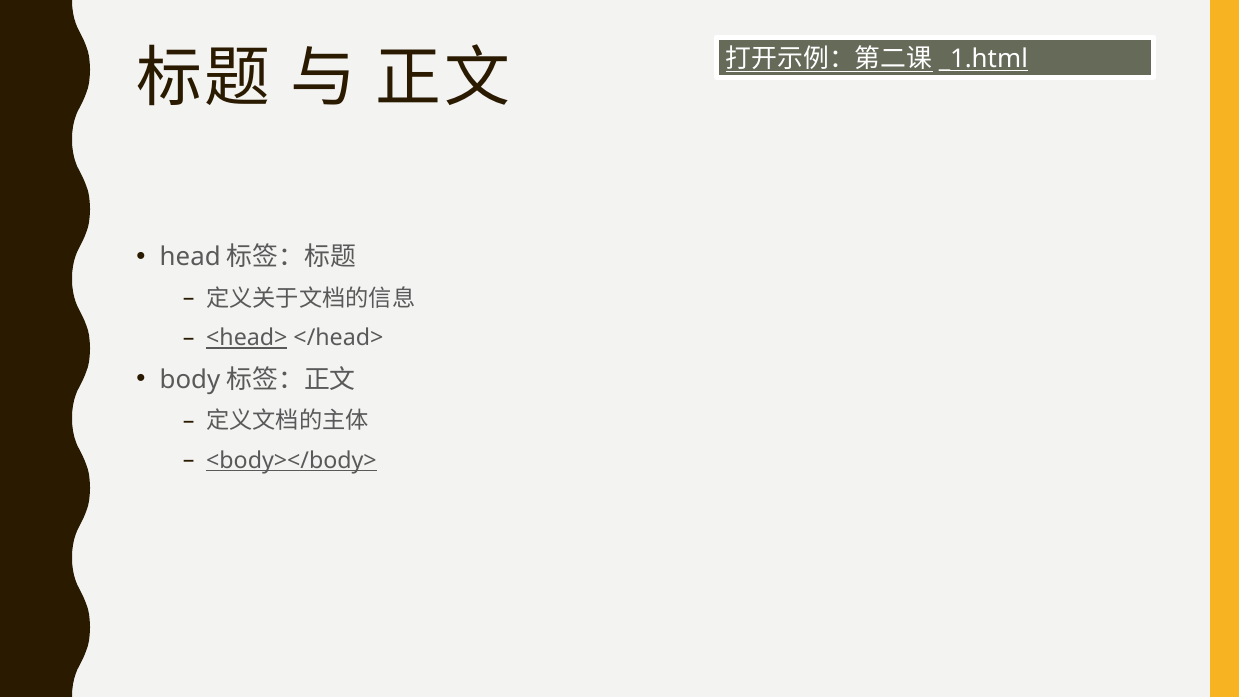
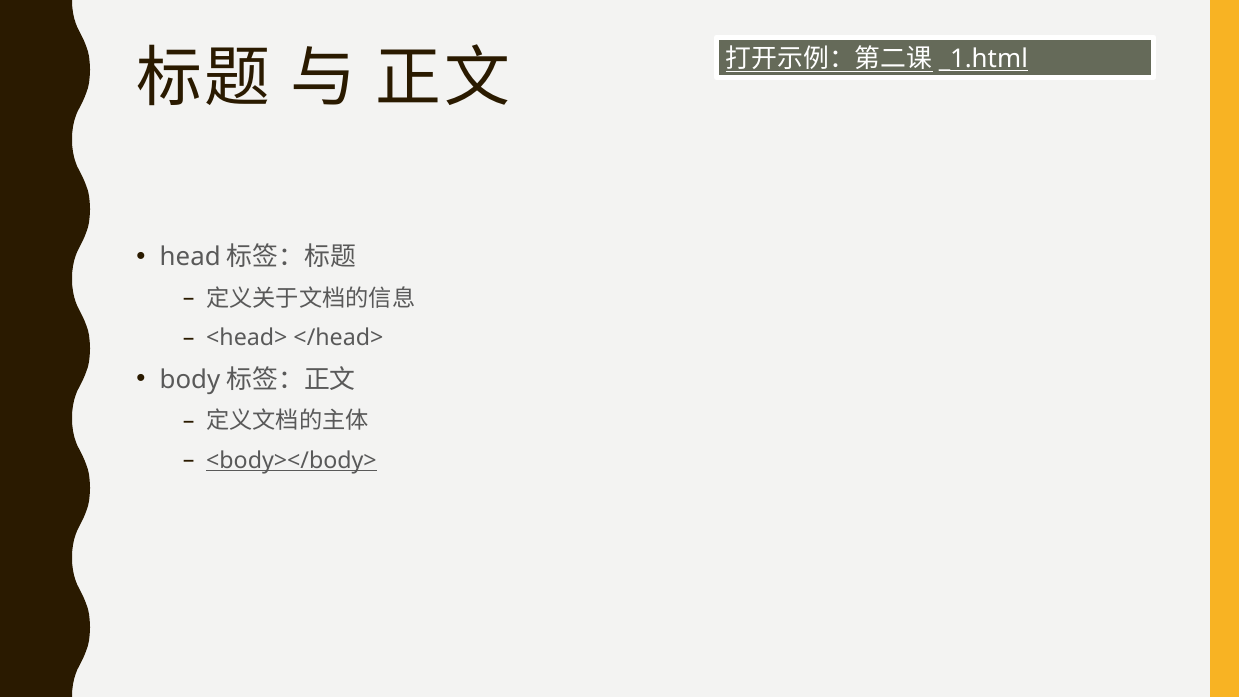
<head> underline: present -> none
